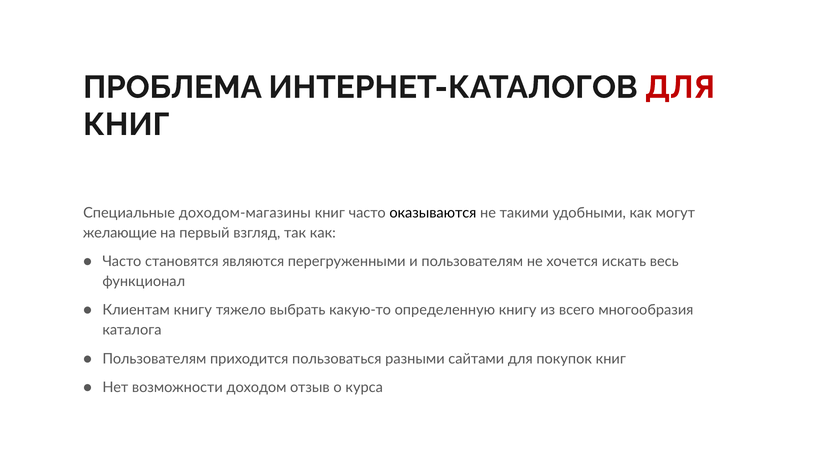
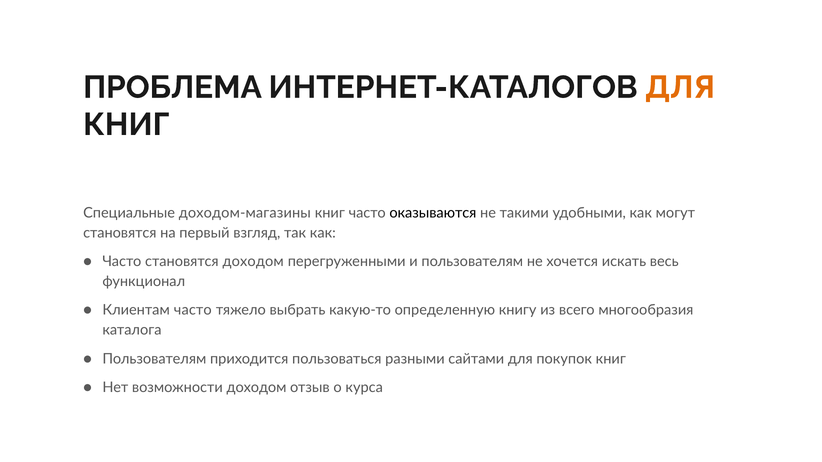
ДЛЯ at (680, 87) colour: red -> orange
желающие at (120, 233): желающие -> становятся
становятся являются: являются -> доходом
Клиентам книгу: книгу -> часто
